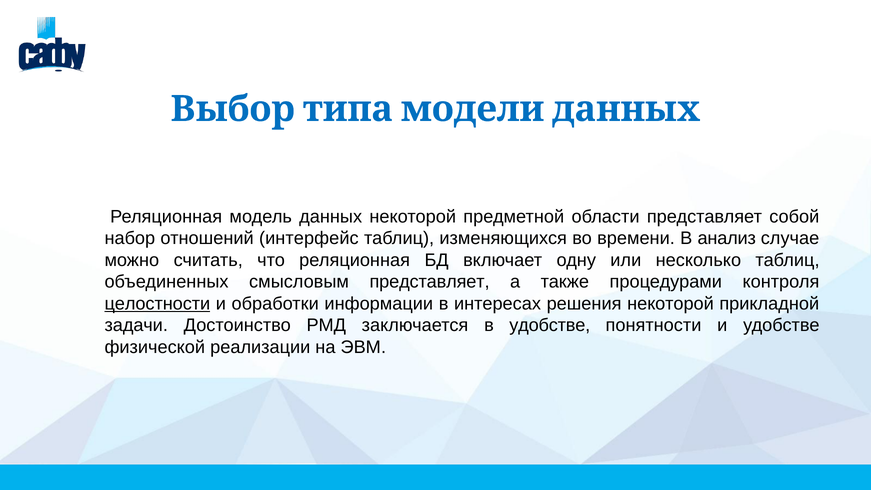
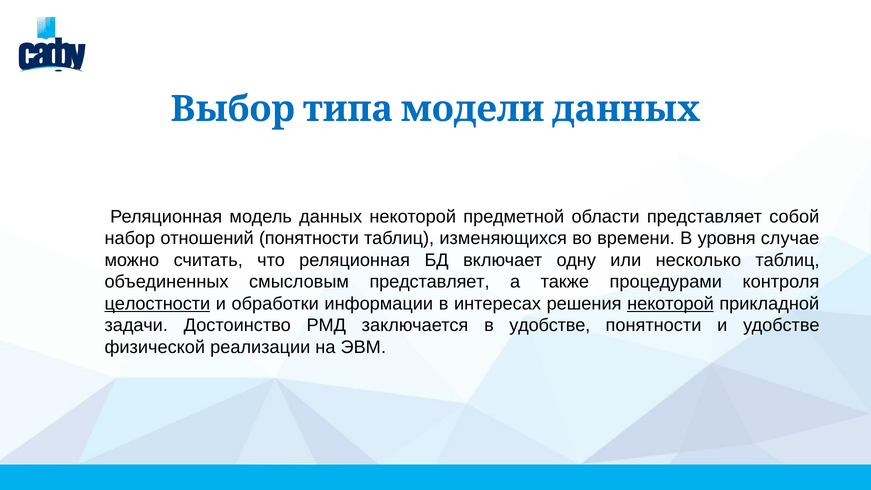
отношений интерфейс: интерфейс -> понятности
анализ: анализ -> уровня
некоторой at (670, 304) underline: none -> present
